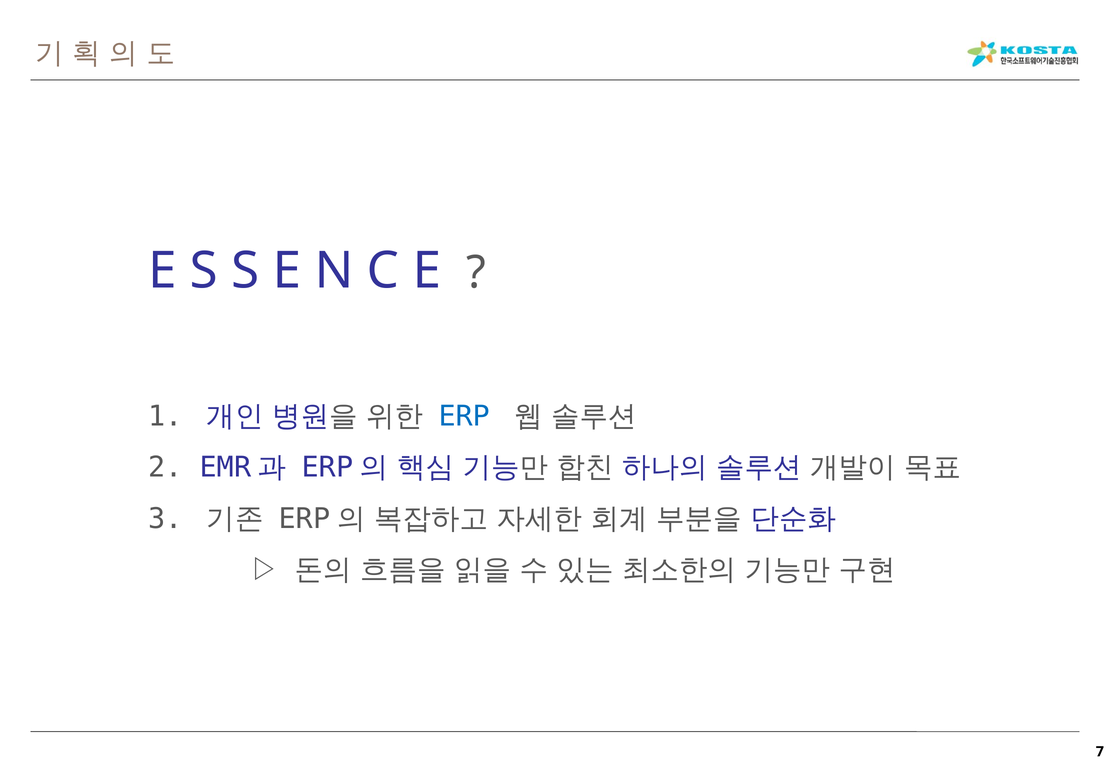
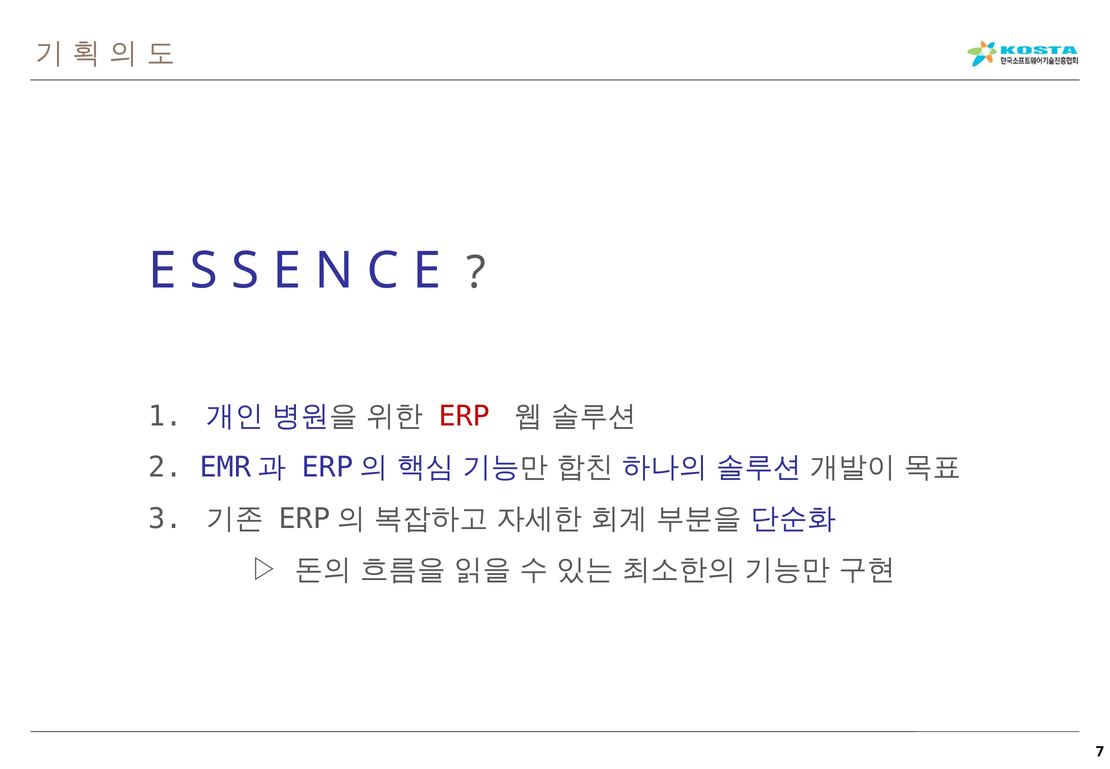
ERP colour: blue -> red
